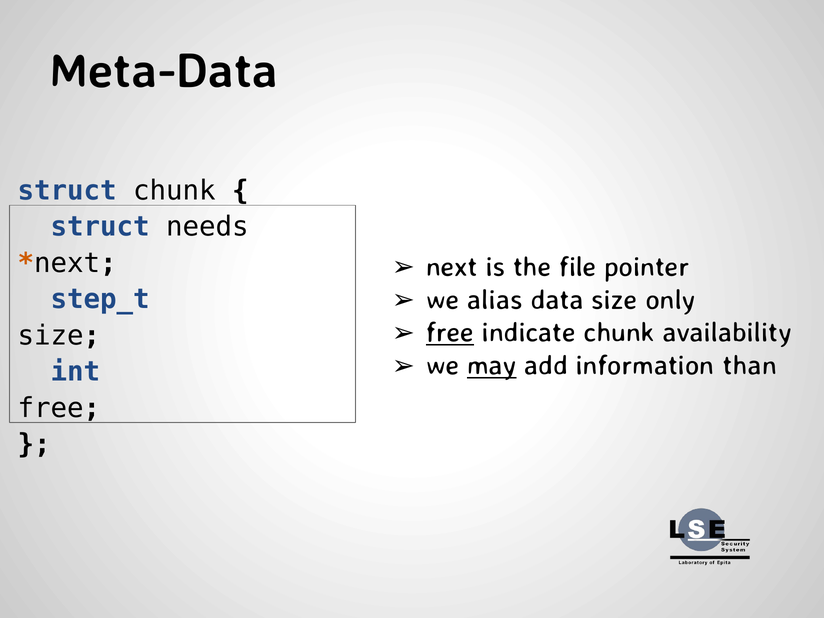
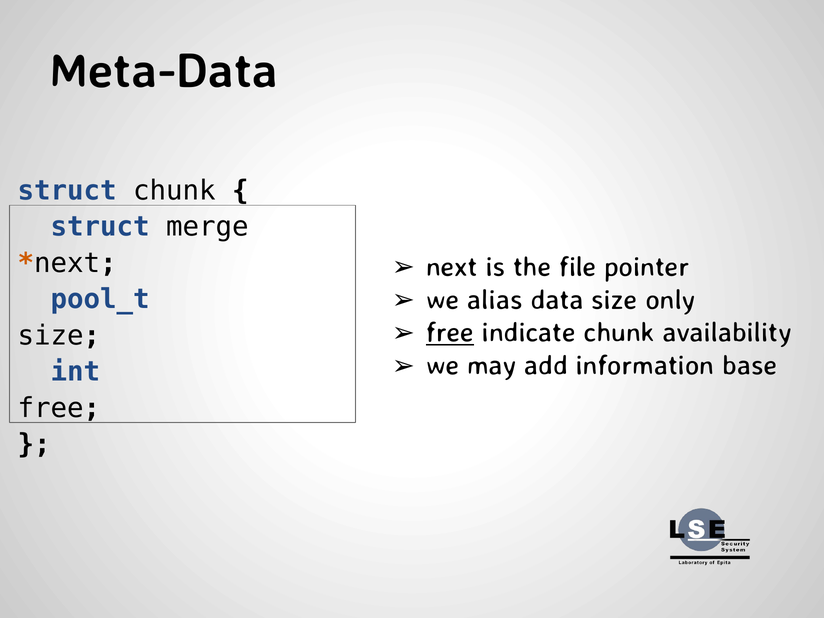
needs: needs -> merge
step_t: step_t -> pool_t
may underline: present -> none
than: than -> base
